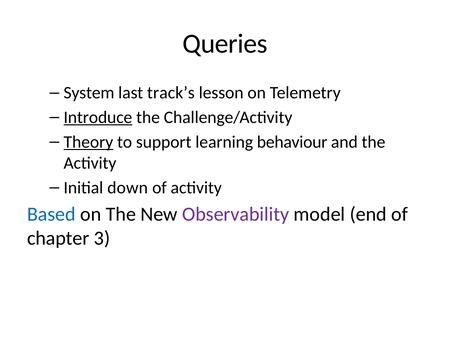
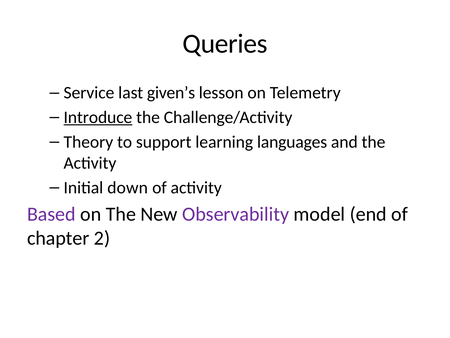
System: System -> Service
track’s: track’s -> given’s
Theory underline: present -> none
behaviour: behaviour -> languages
Based colour: blue -> purple
3: 3 -> 2
